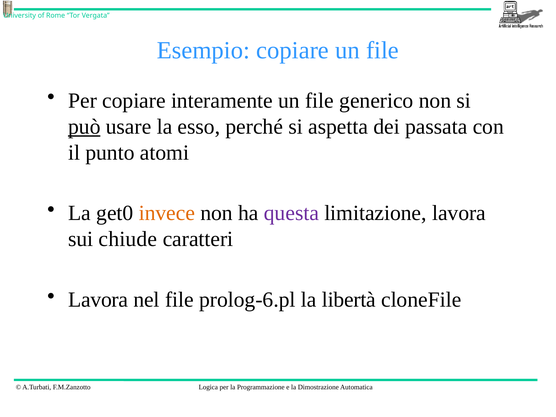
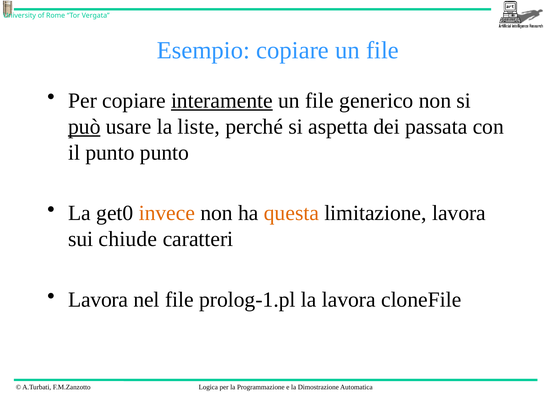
interamente underline: none -> present
esso: esso -> liste
punto atomi: atomi -> punto
questa colour: purple -> orange
prolog-6.pl: prolog-6.pl -> prolog-1.pl
la libertà: libertà -> lavora
